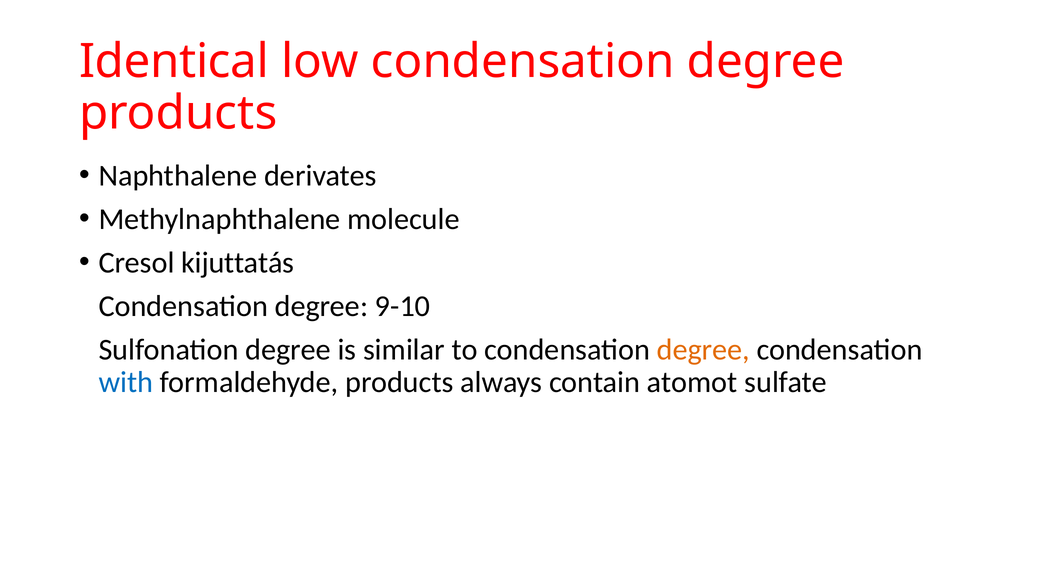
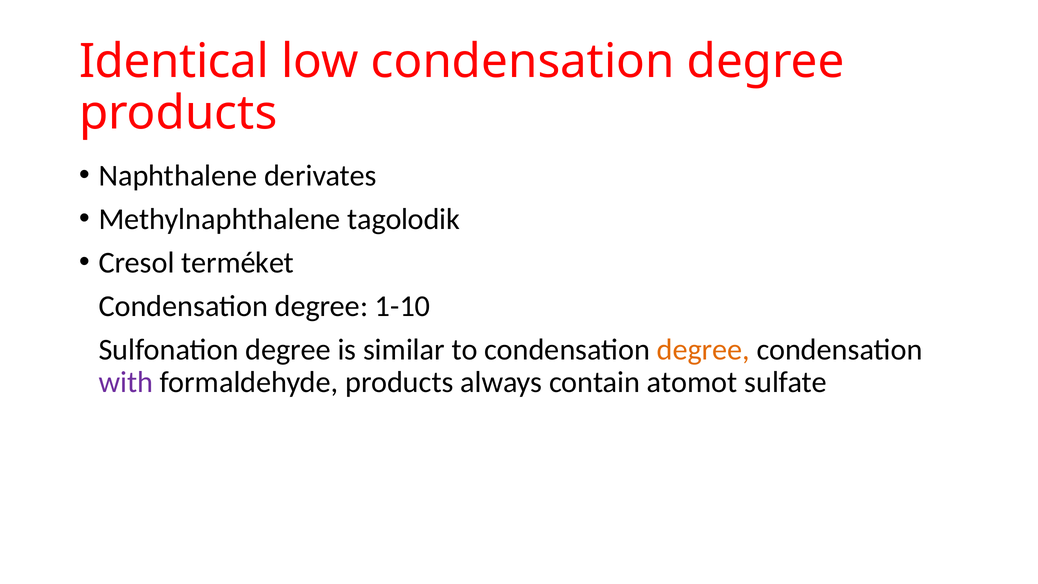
molecule: molecule -> tagolodik
kijuttatás: kijuttatás -> terméket
9-10: 9-10 -> 1-10
with colour: blue -> purple
